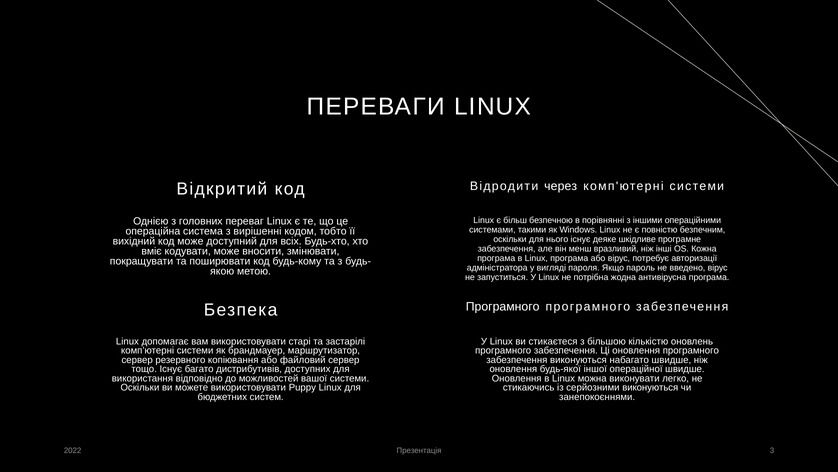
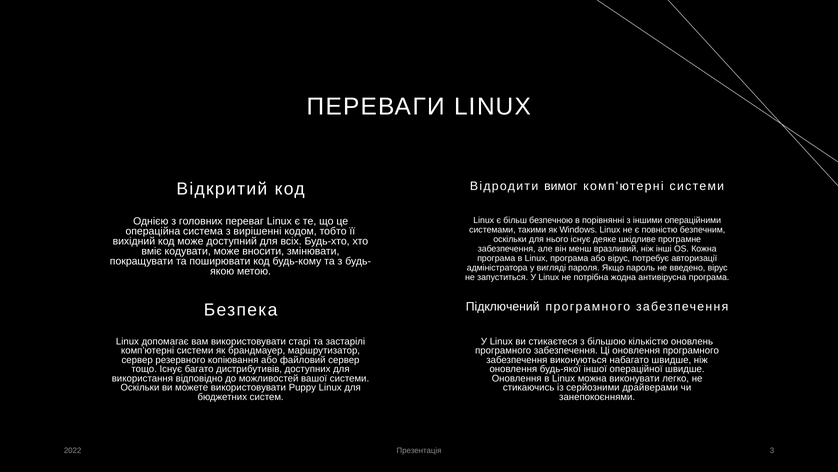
через: через -> вимог
Програмного at (503, 307): Програмного -> Підключений
серйозними виконуються: виконуються -> драйверами
